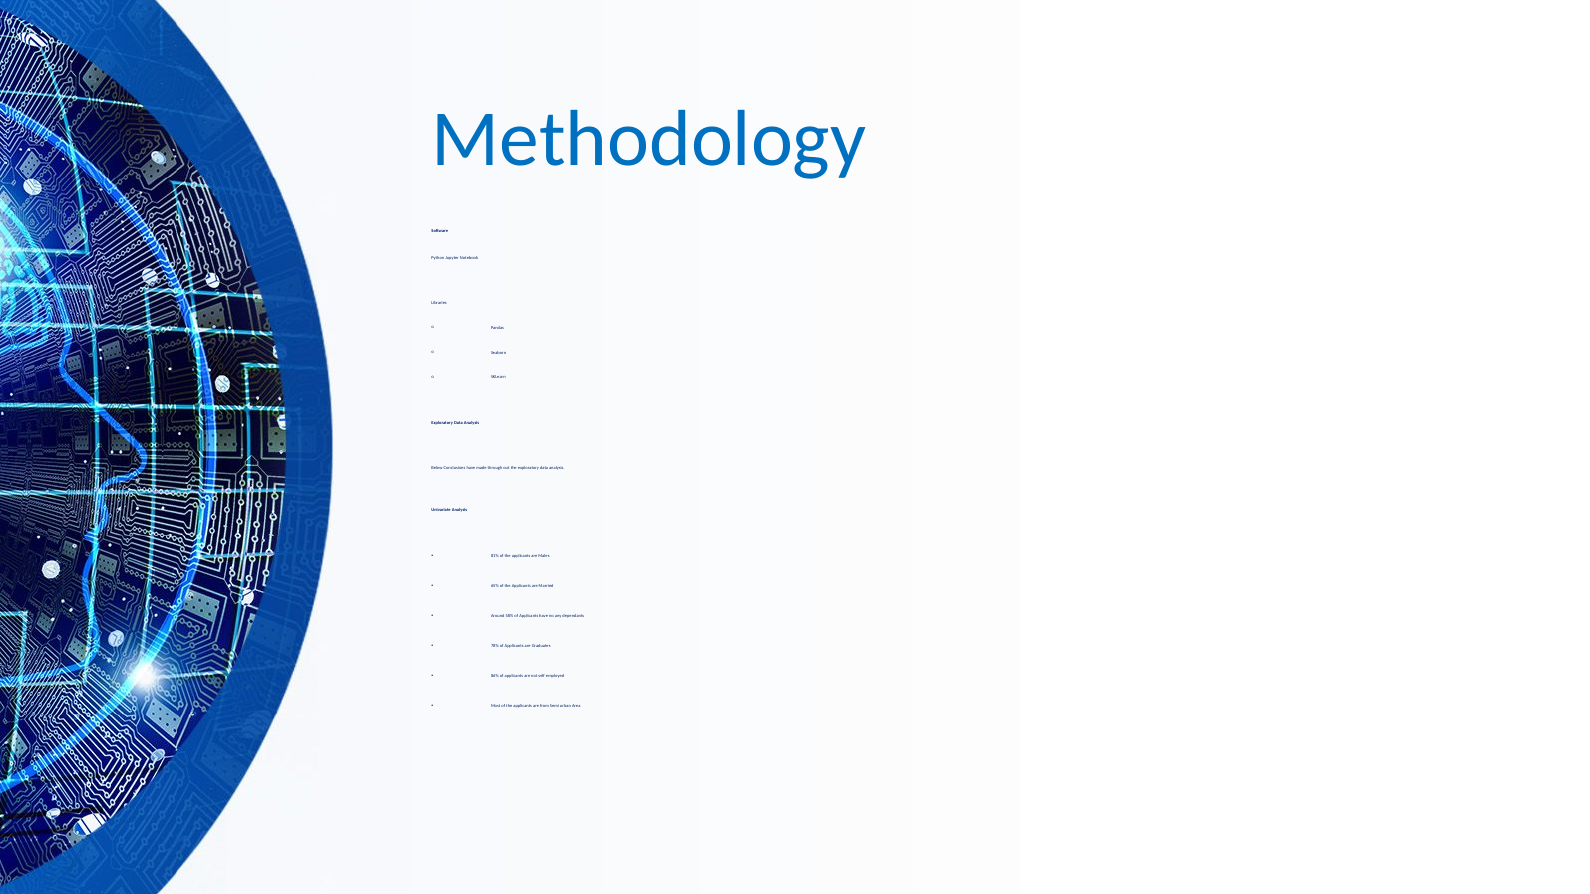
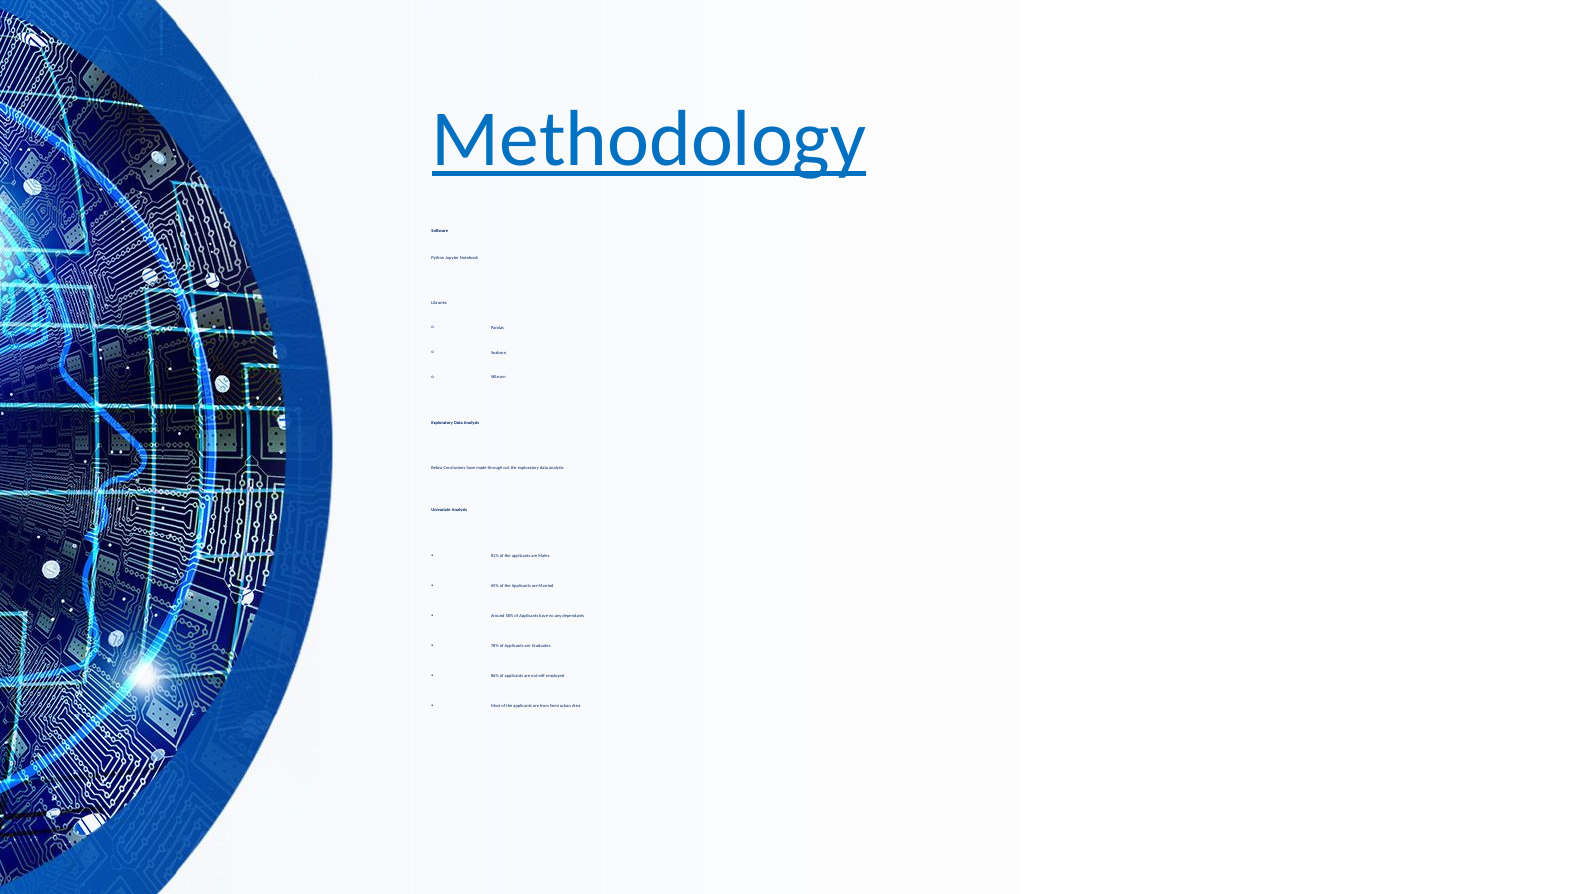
Methodology underline: none -> present
